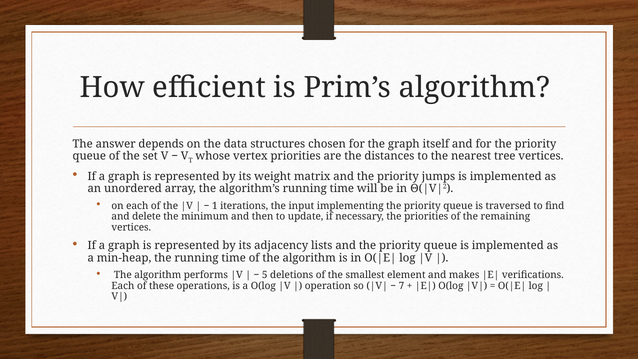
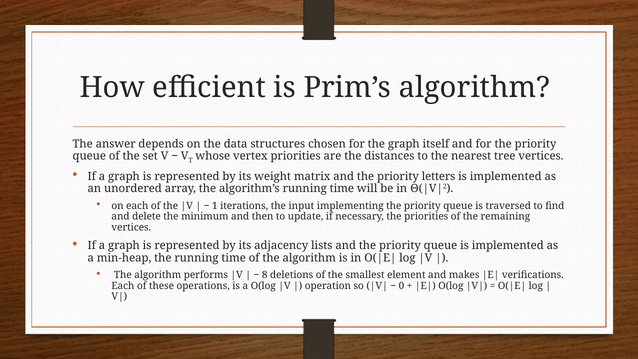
jumps: jumps -> letters
5: 5 -> 8
7: 7 -> 0
